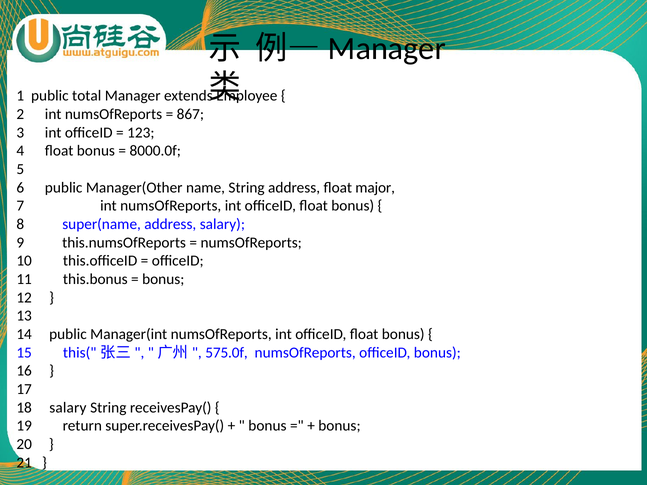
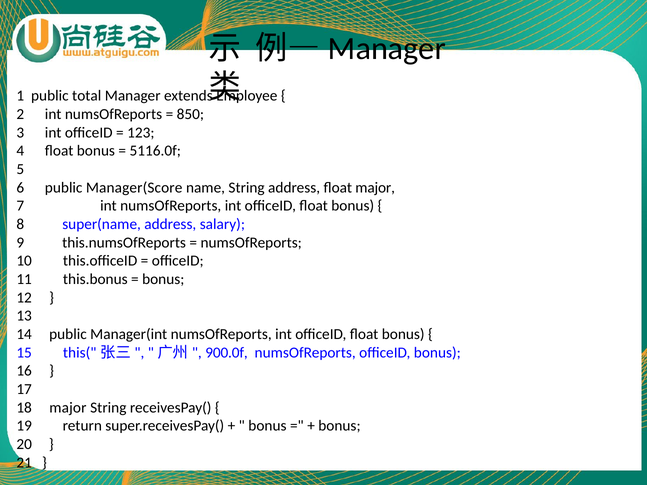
867: 867 -> 850
8000.0f: 8000.0f -> 5116.0f
Manager(Other: Manager(Other -> Manager(Score
575.0f: 575.0f -> 900.0f
18 salary: salary -> major
